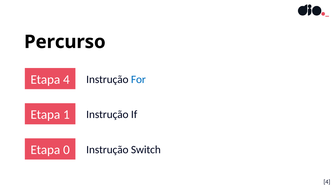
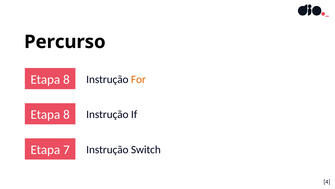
4 at (66, 79): 4 -> 8
For colour: blue -> orange
1 at (66, 114): 1 -> 8
0: 0 -> 7
